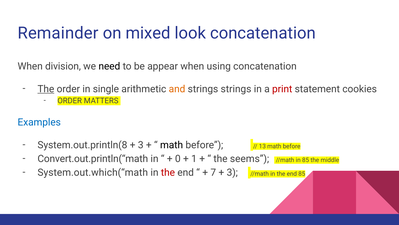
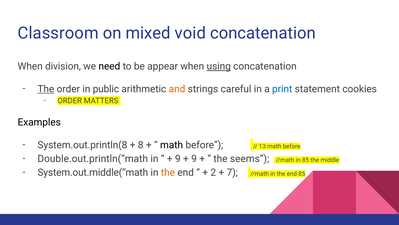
Remainder: Remainder -> Classroom
look: look -> void
using underline: none -> present
single: single -> public
strings strings: strings -> careful
print colour: red -> blue
Examples colour: blue -> black
3 at (141, 145): 3 -> 8
Convert.out.println(“math: Convert.out.println(“math -> Double.out.println(“math
0 at (178, 158): 0 -> 9
1 at (194, 158): 1 -> 9
System.out.which(“math: System.out.which(“math -> System.out.middle(“math
the at (168, 172) colour: red -> orange
7: 7 -> 2
3 at (232, 172): 3 -> 7
